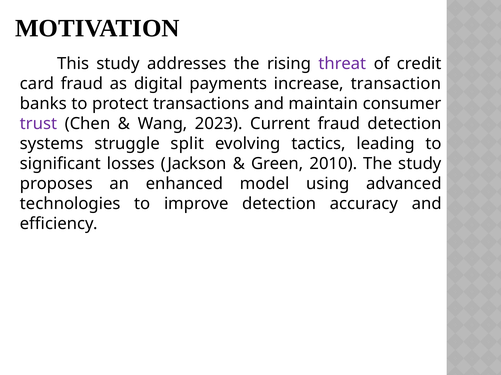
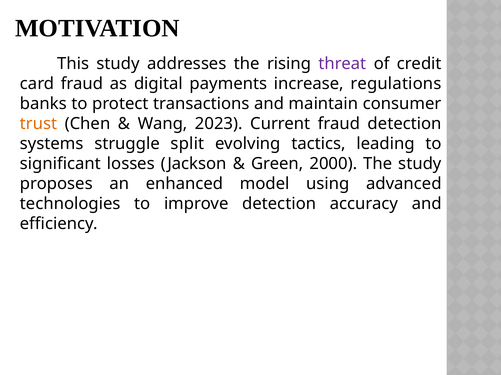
transaction: transaction -> regulations
trust colour: purple -> orange
2010: 2010 -> 2000
